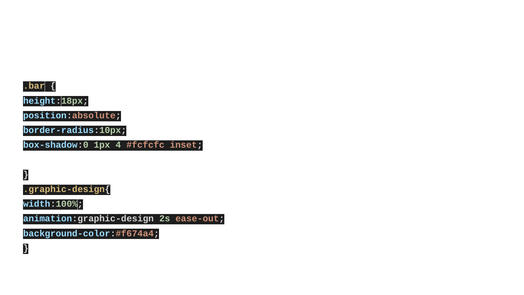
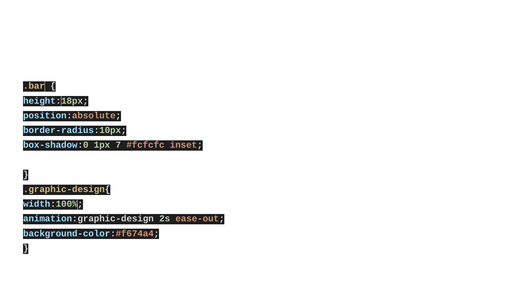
4: 4 -> 7
